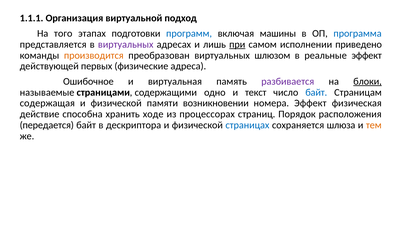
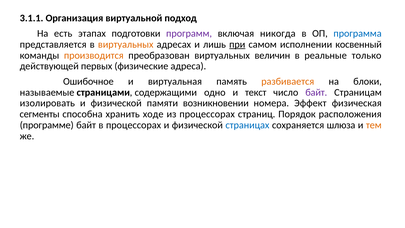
1.1.1: 1.1.1 -> 3.1.1
того: того -> есть
программ colour: blue -> purple
машины: машины -> никогда
виртуальных at (126, 44) colour: purple -> orange
приведено: приведено -> косвенный
шлюзом: шлюзом -> величин
реальные эффект: эффект -> только
разбивается colour: purple -> orange
блоки underline: present -> none
байт at (316, 92) colour: blue -> purple
содержащая: содержащая -> изолировать
действие: действие -> сегменты
передается: передается -> программе
в дескриптора: дескриптора -> процессорах
